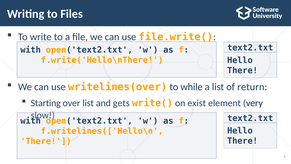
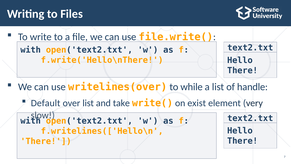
return: return -> handle
Starting: Starting -> Default
gets: gets -> take
